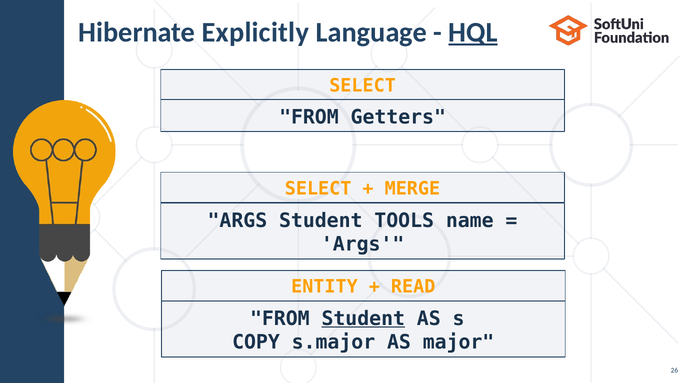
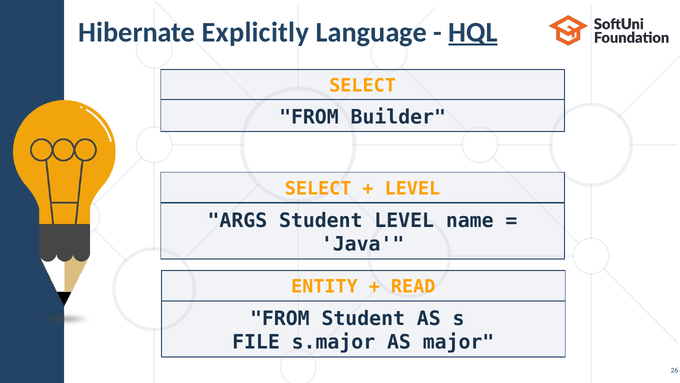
Getters: Getters -> Builder
MERGE at (412, 189): MERGE -> LEVEL
Student TOOLS: TOOLS -> LEVEL
Args at (363, 244): Args -> Java
Student at (363, 318) underline: present -> none
COPY: COPY -> FILE
